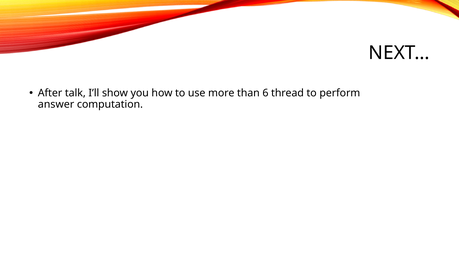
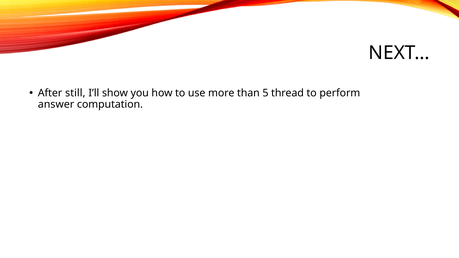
talk: talk -> still
6: 6 -> 5
